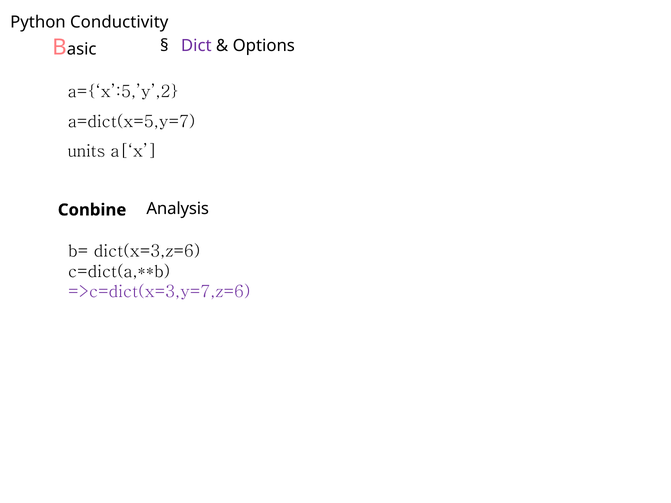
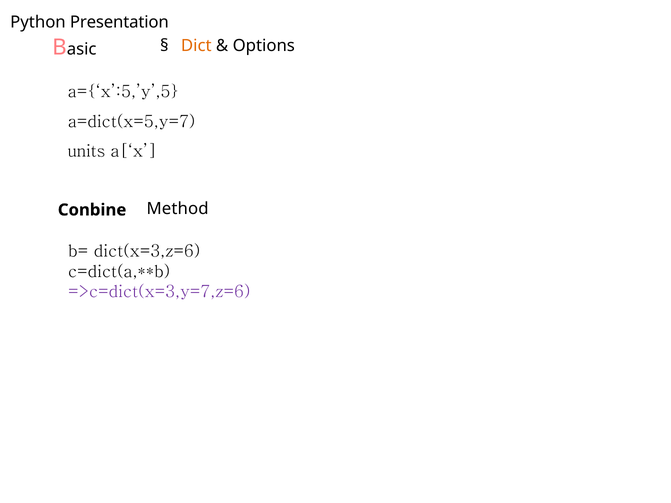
Conductivity: Conductivity -> Presentation
Dict colour: purple -> orange
a={‘x’:5,’y’,2: a={‘x’:5,’y’,2 -> a={‘x’:5,’y’,5
Analysis: Analysis -> Method
